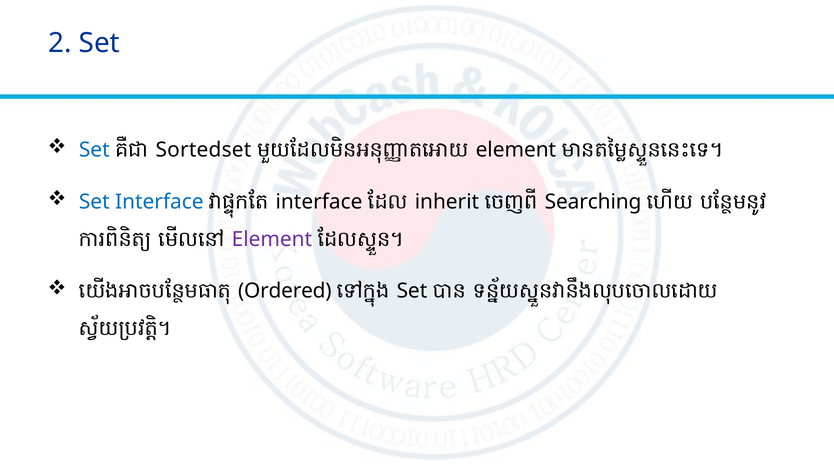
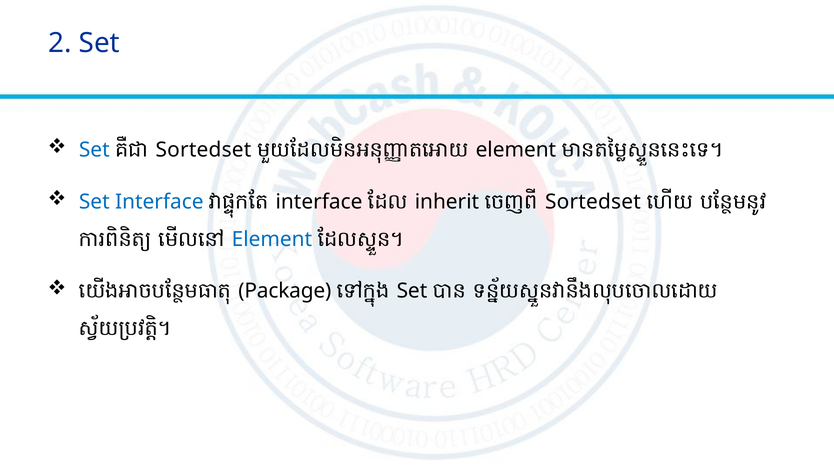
Searching at (593, 202): Searching -> Sortedset
Element at (272, 239) colour: purple -> blue
Ordered: Ordered -> Package
